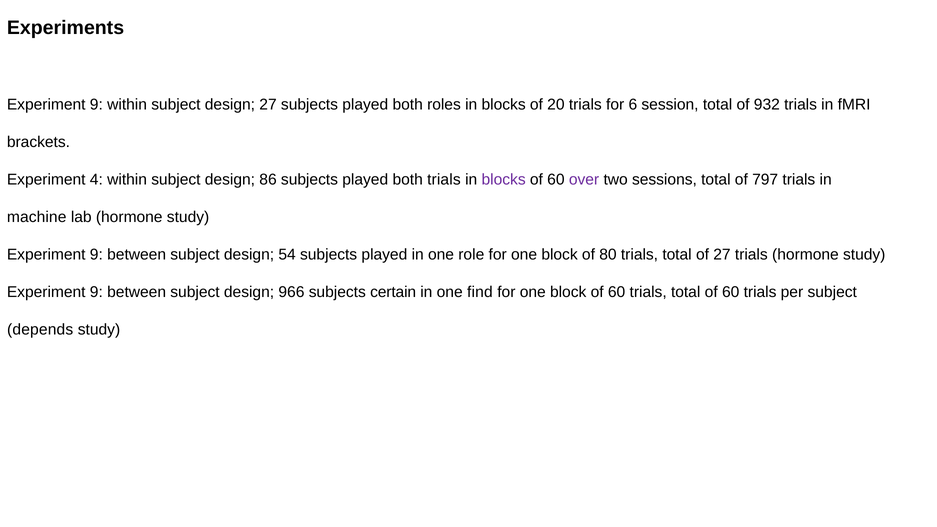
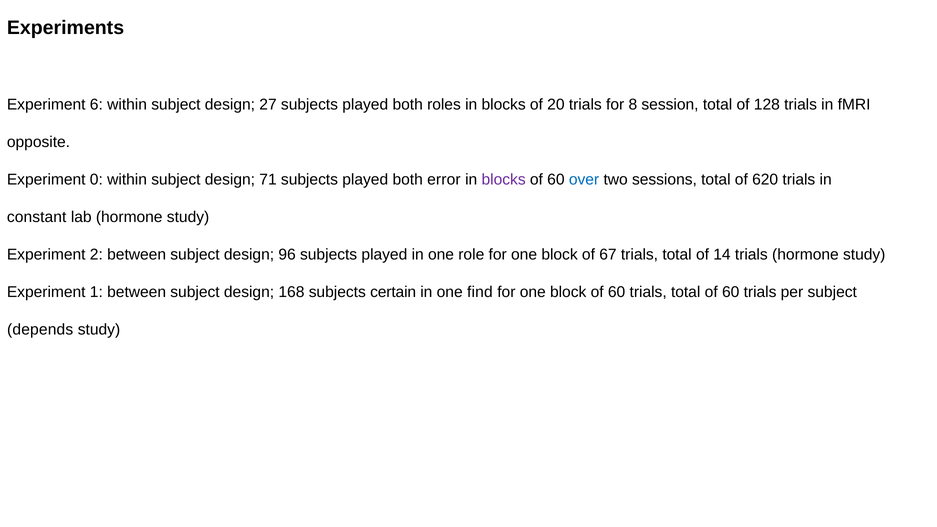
9 at (96, 105): 9 -> 6
6: 6 -> 8
932: 932 -> 128
brackets: brackets -> opposite
4: 4 -> 0
86: 86 -> 71
both trials: trials -> error
over colour: purple -> blue
797: 797 -> 620
machine: machine -> constant
9 at (96, 255): 9 -> 2
54: 54 -> 96
80: 80 -> 67
of 27: 27 -> 14
9 at (96, 292): 9 -> 1
966: 966 -> 168
